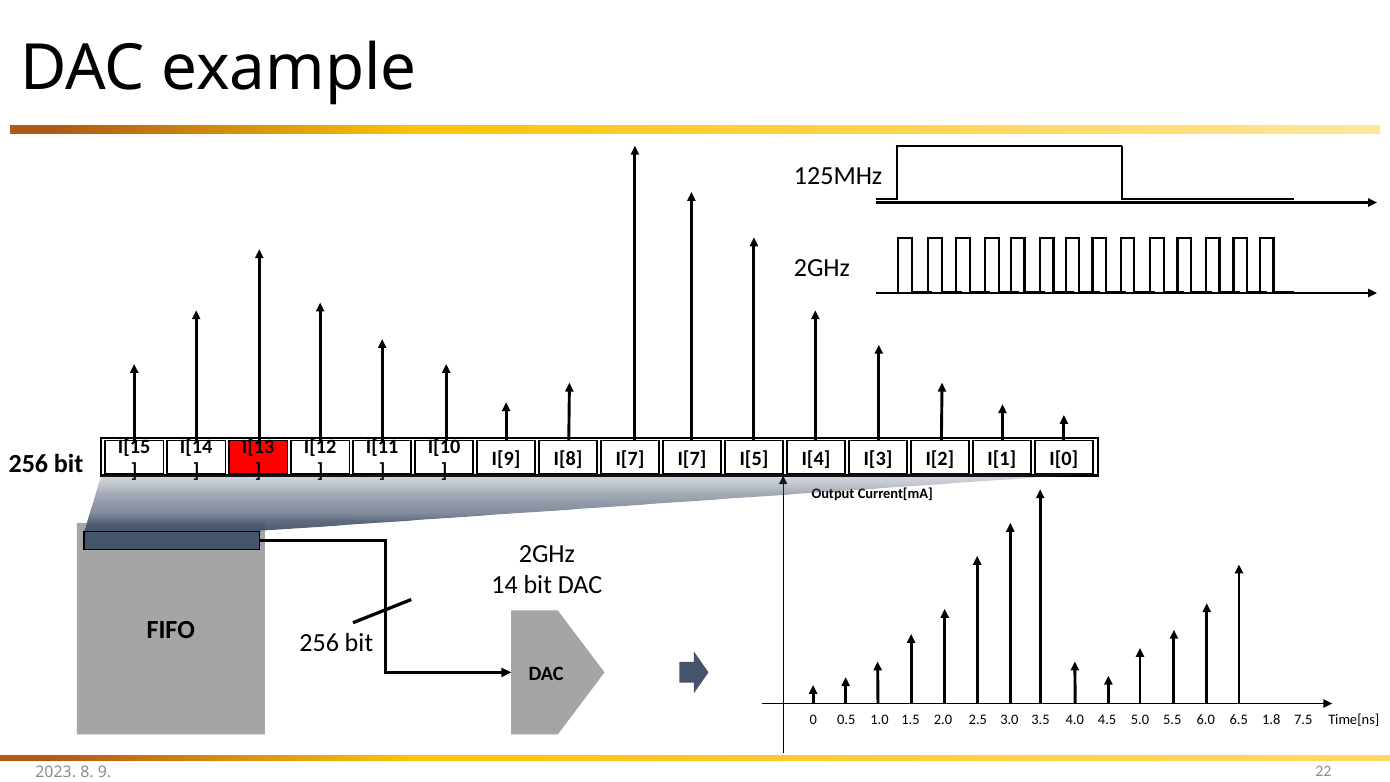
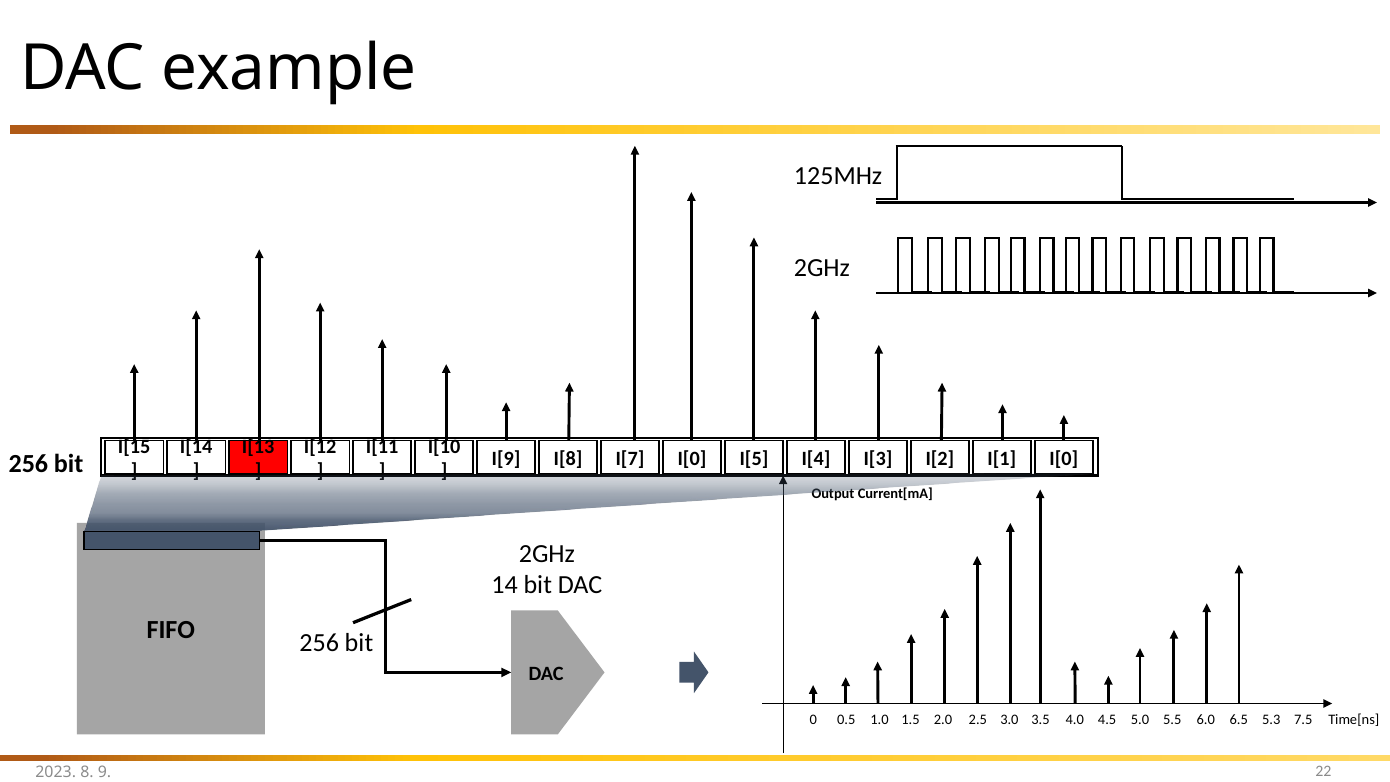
I[7 I[7: I[7 -> I[0
1.8: 1.8 -> 5.3
